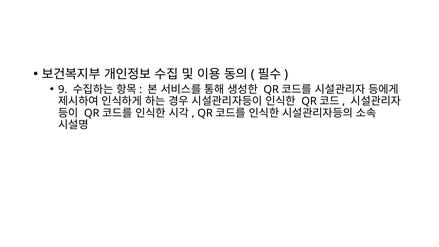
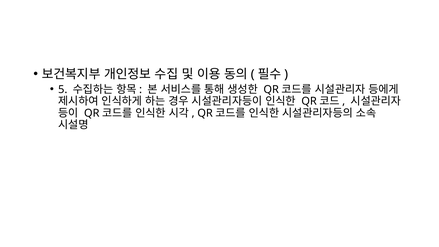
9: 9 -> 5
